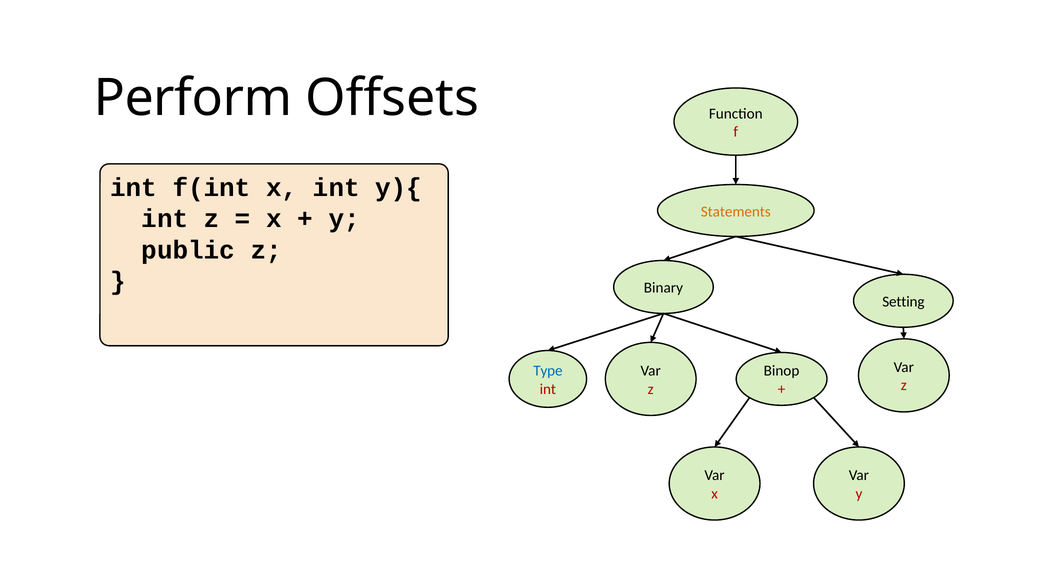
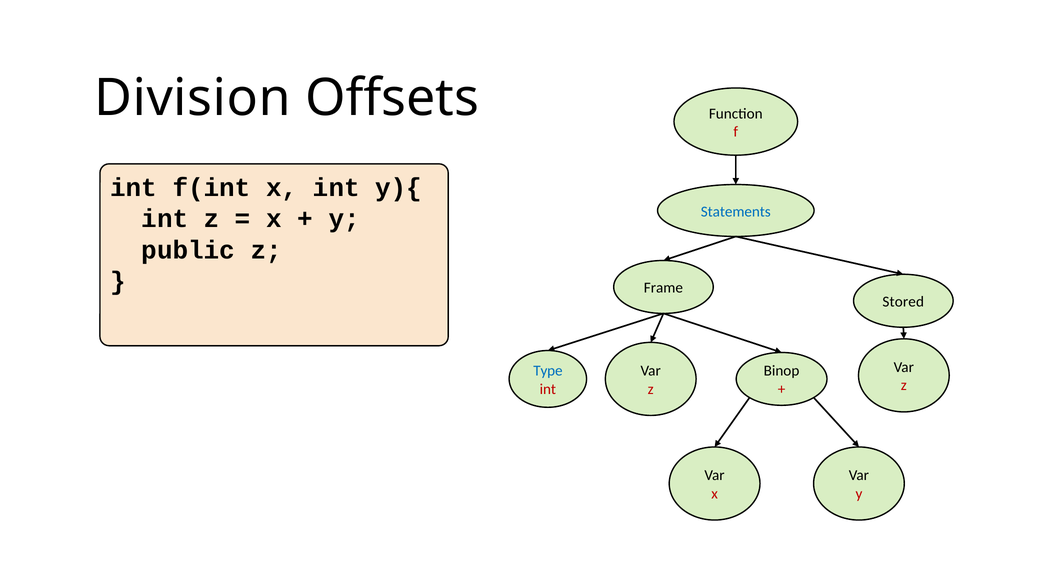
Perform: Perform -> Division
Statements colour: orange -> blue
Binary: Binary -> Frame
Setting: Setting -> Stored
